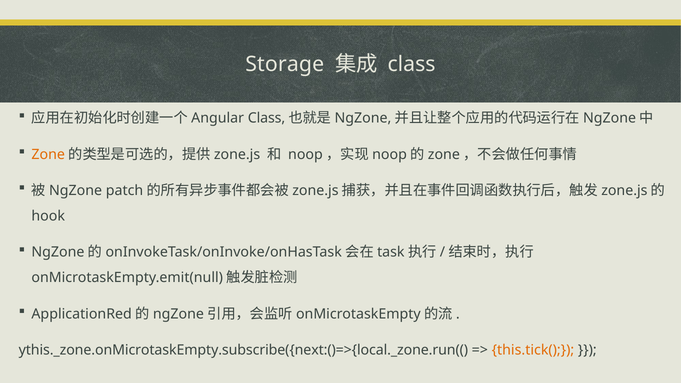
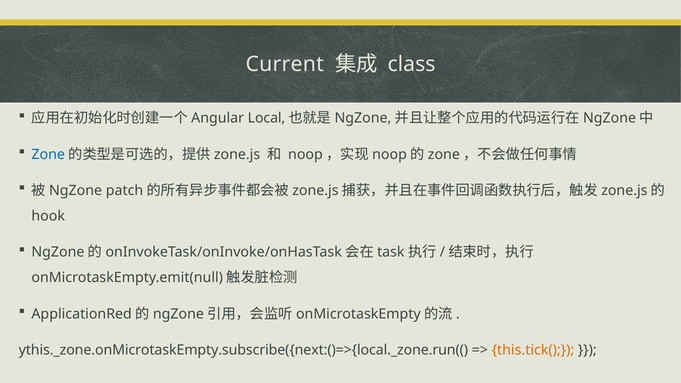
Storage: Storage -> Current
Angular Class: Class -> Local
Zone at (48, 154) colour: orange -> blue
